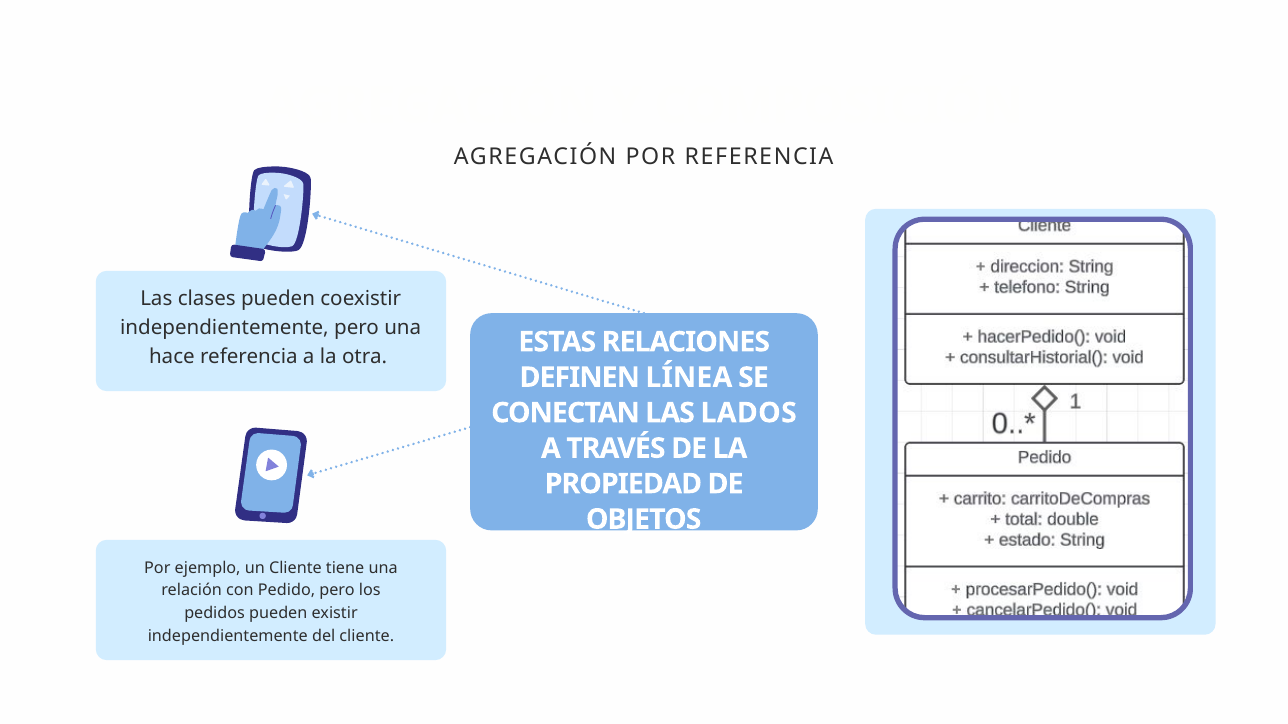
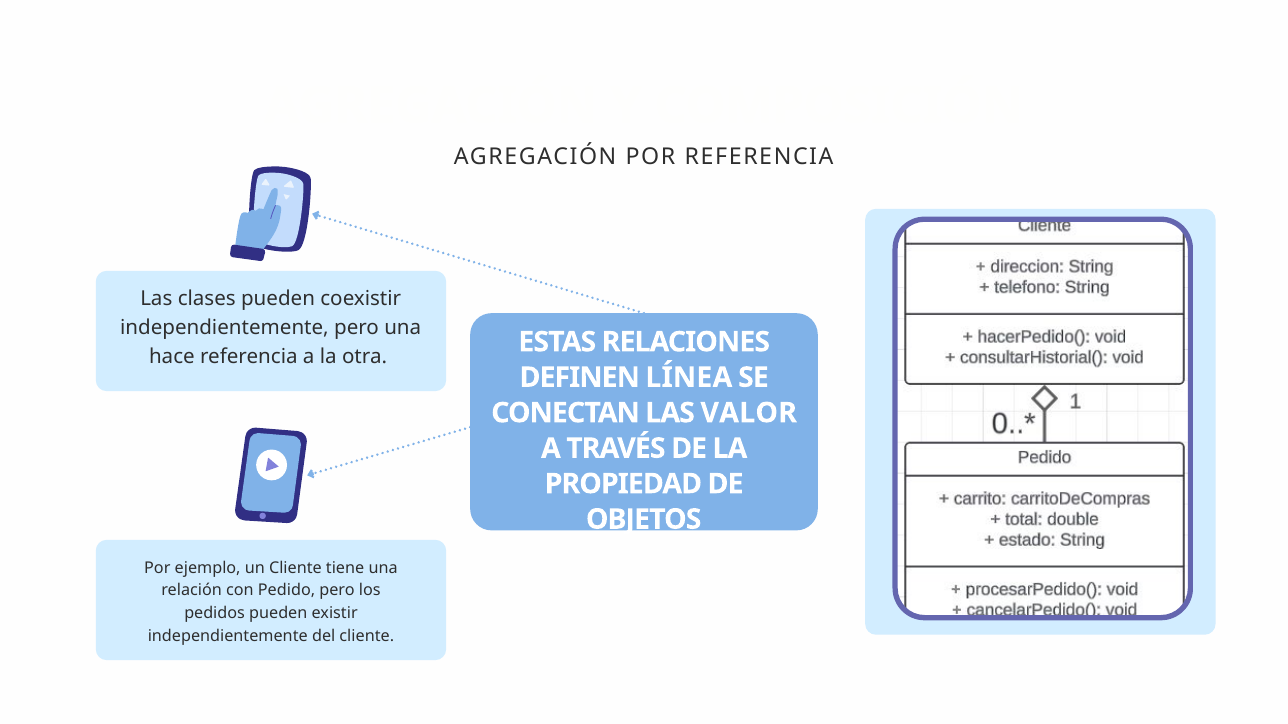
LADOS: LADOS -> VALOR
